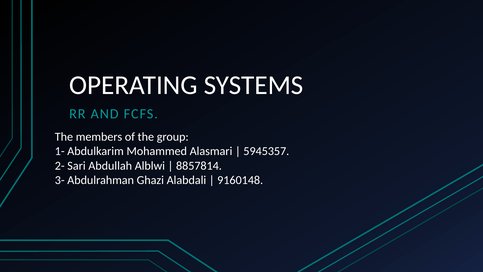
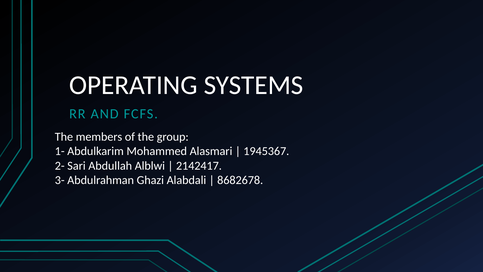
5945357: 5945357 -> 1945367
8857814: 8857814 -> 2142417
9160148: 9160148 -> 8682678
